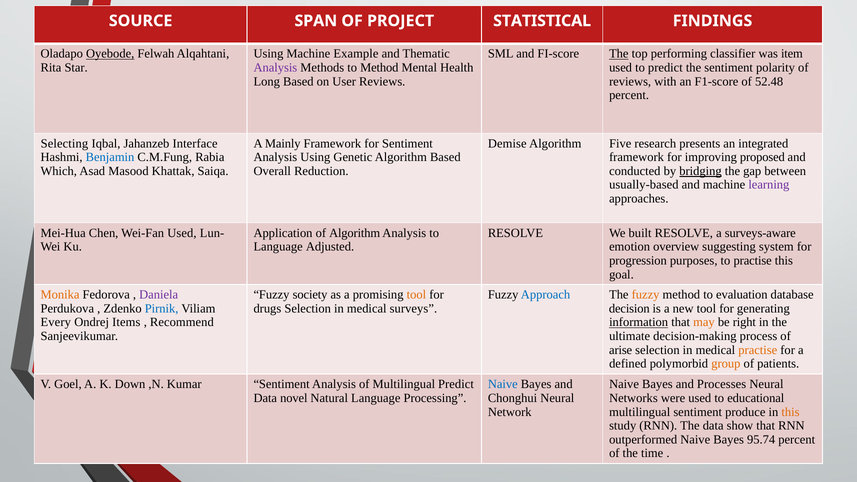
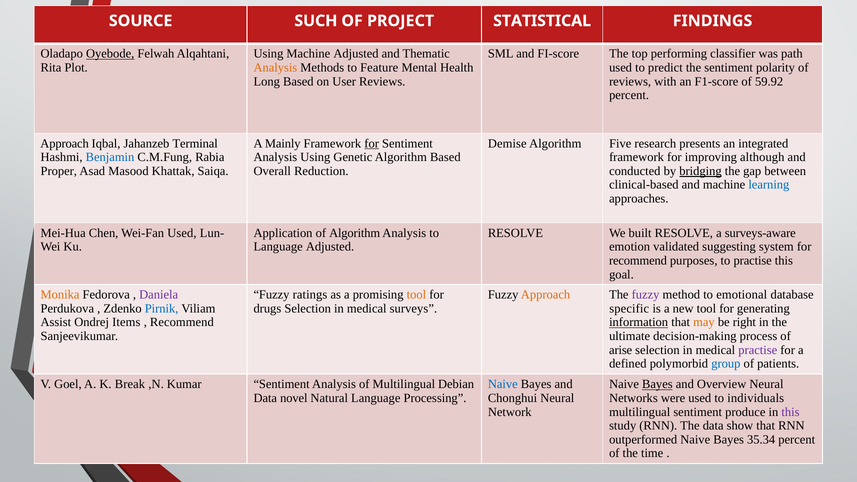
SPAN: SPAN -> SUCH
Machine Example: Example -> Adjusted
The at (619, 54) underline: present -> none
item: item -> path
Star: Star -> Plot
Analysis at (275, 68) colour: purple -> orange
to Method: Method -> Feature
52.48: 52.48 -> 59.92
Selecting at (64, 143): Selecting -> Approach
Interface: Interface -> Terminal
for at (372, 143) underline: none -> present
proposed: proposed -> although
Which: Which -> Proper
usually-based: usually-based -> clinical-based
learning colour: purple -> blue
overview: overview -> validated
progression at (638, 261): progression -> recommend
society: society -> ratings
Approach at (546, 295) colour: blue -> orange
fuzzy at (646, 295) colour: orange -> purple
evaluation: evaluation -> emotional
decision: decision -> specific
Every: Every -> Assist
practise at (758, 350) colour: orange -> purple
group colour: orange -> blue
Down: Down -> Break
Multilingual Predict: Predict -> Debian
Bayes at (657, 384) underline: none -> present
Processes: Processes -> Overview
educational: educational -> individuals
this at (790, 412) colour: orange -> purple
95.74: 95.74 -> 35.34
